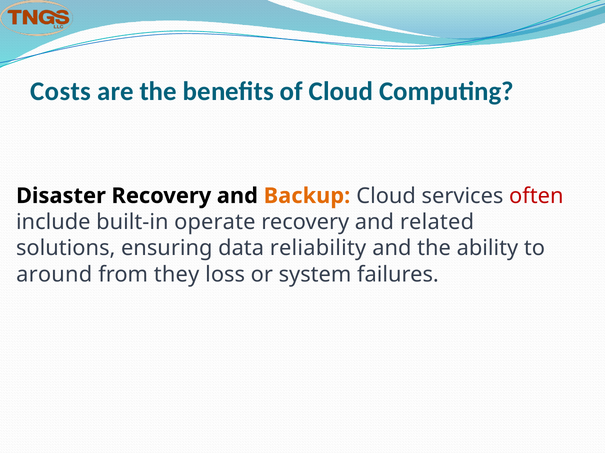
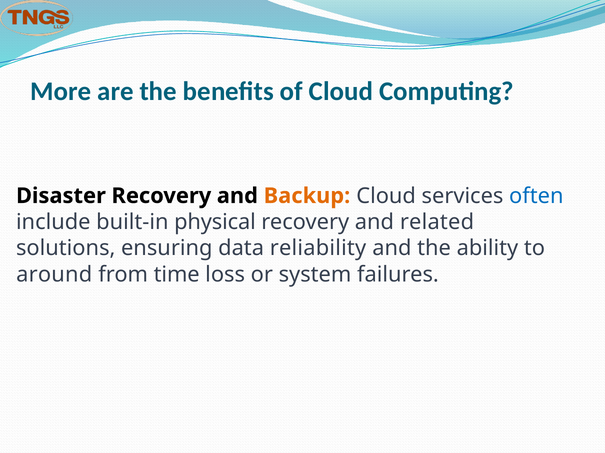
Costs: Costs -> More
often colour: red -> blue
operate: operate -> physical
they: they -> time
